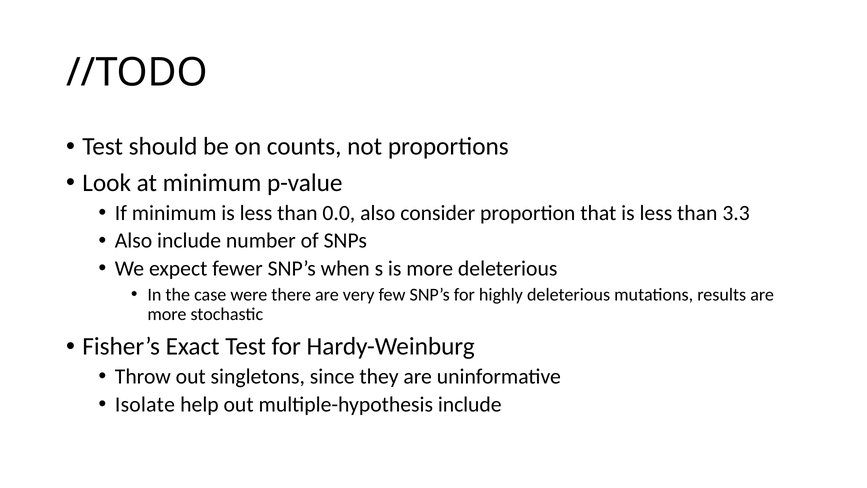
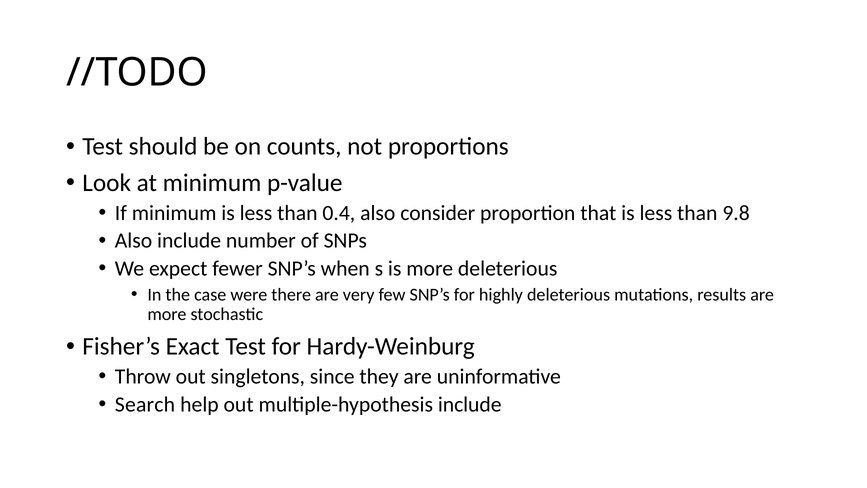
0.0: 0.0 -> 0.4
3.3: 3.3 -> 9.8
Isolate: Isolate -> Search
